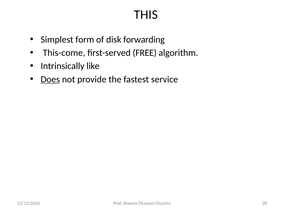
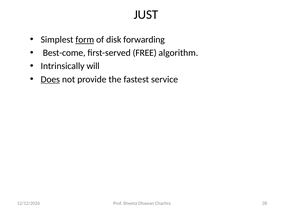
THIS: THIS -> JUST
form underline: none -> present
This-come: This-come -> Best-come
like: like -> will
